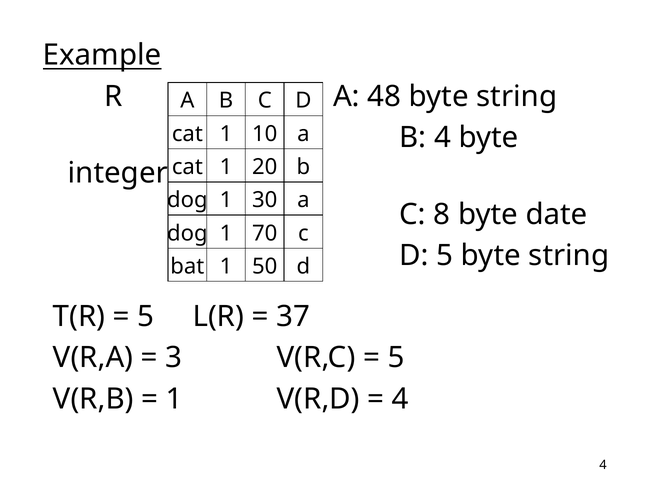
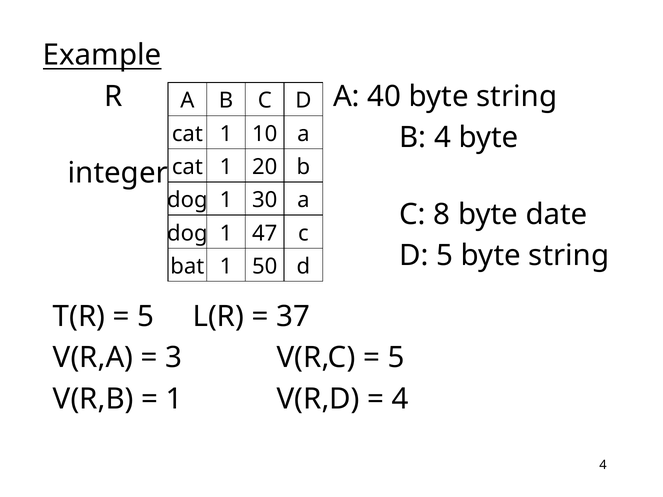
48: 48 -> 40
70: 70 -> 47
